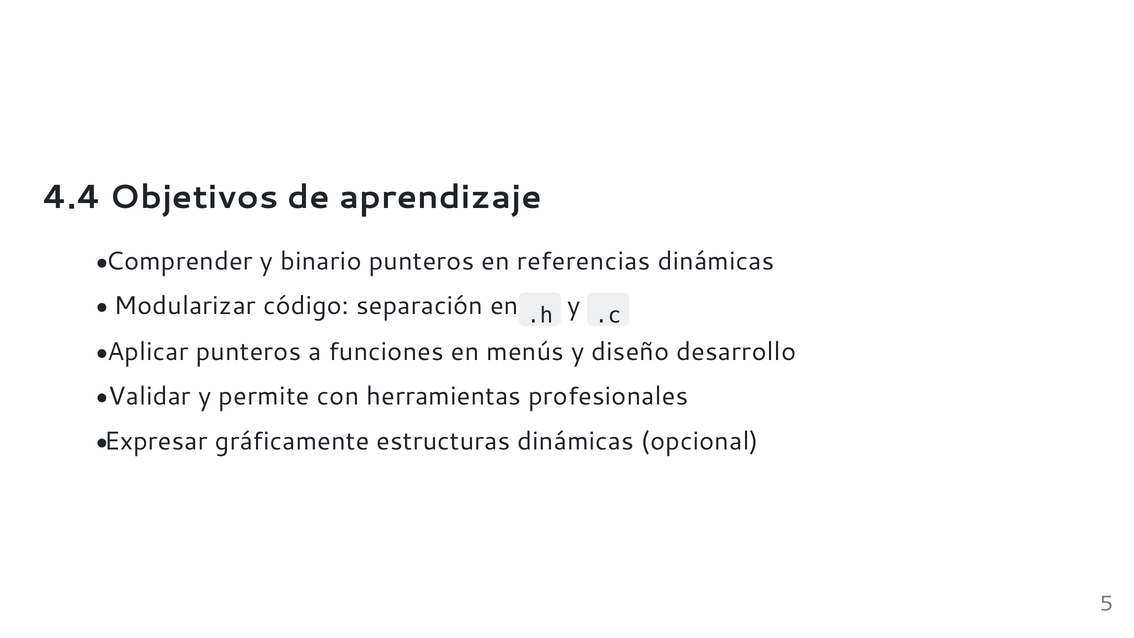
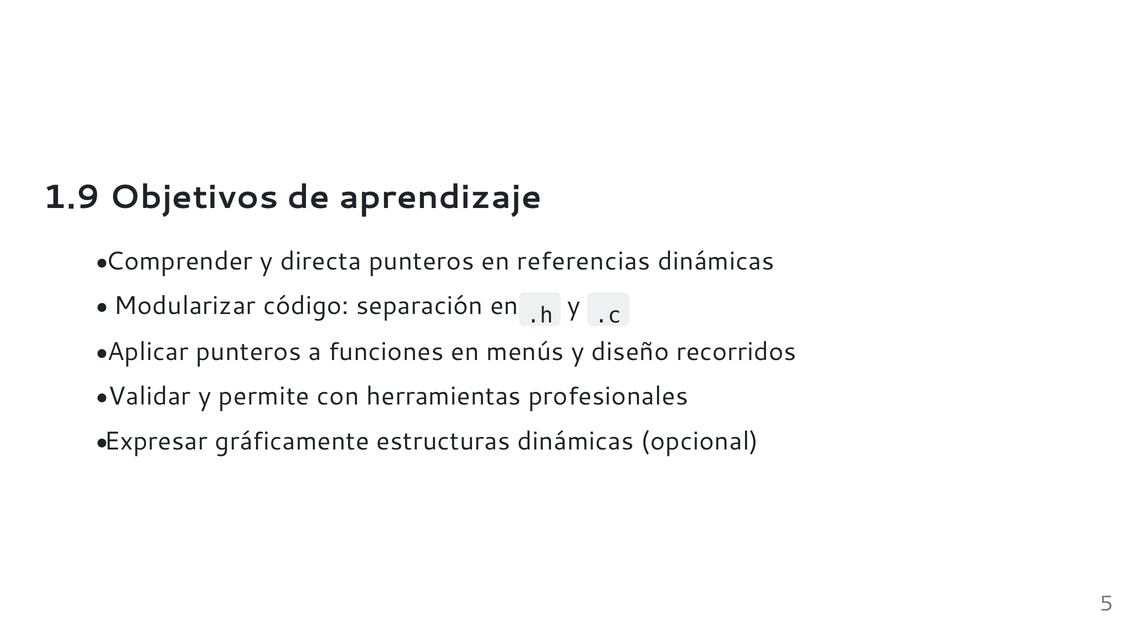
4.4: 4.4 -> 1.9
binario: binario -> directa
desarrollo: desarrollo -> recorridos
